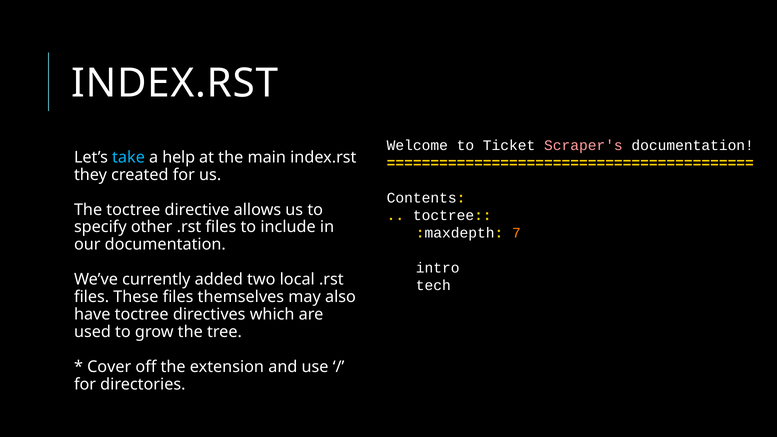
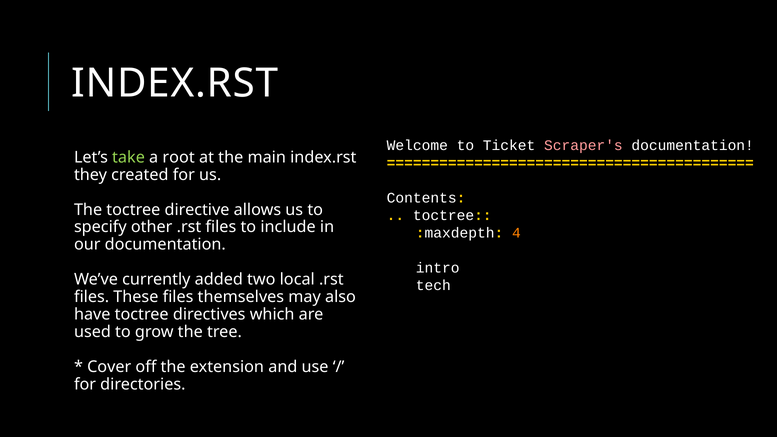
take colour: light blue -> light green
help: help -> root
7: 7 -> 4
